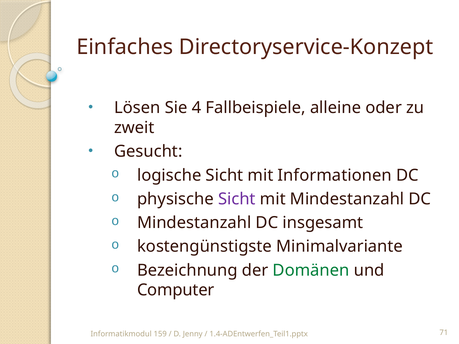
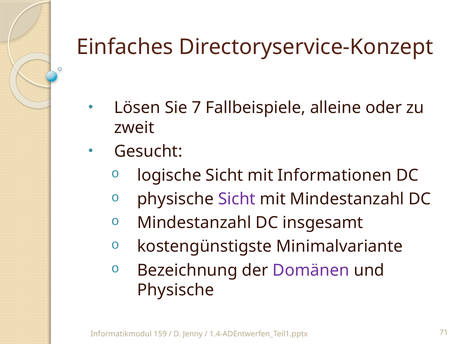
4: 4 -> 7
Domänen colour: green -> purple
Computer at (176, 290): Computer -> Physische
